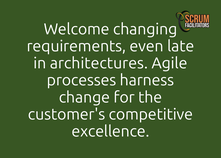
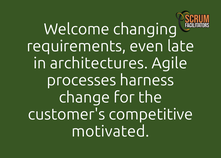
excellence: excellence -> motivated
